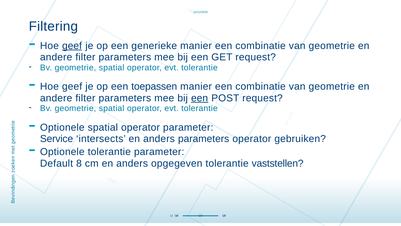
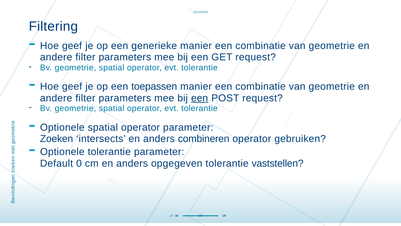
geef at (72, 46) underline: present -> none
Service: Service -> Zoeken
anders parameters: parameters -> combineren
8: 8 -> 0
